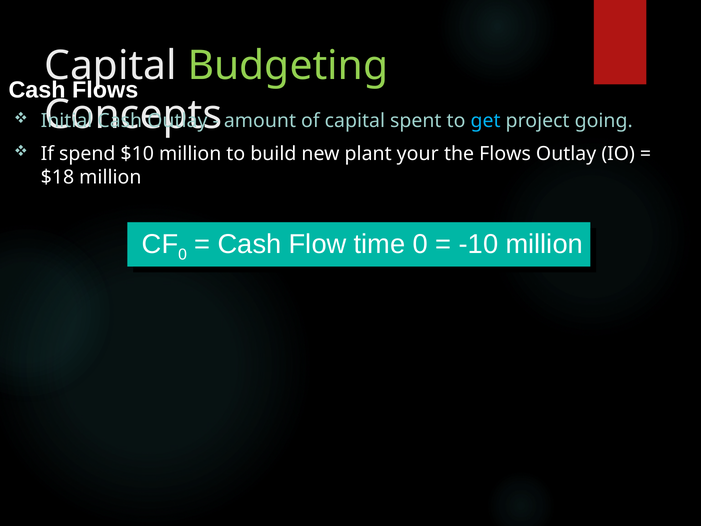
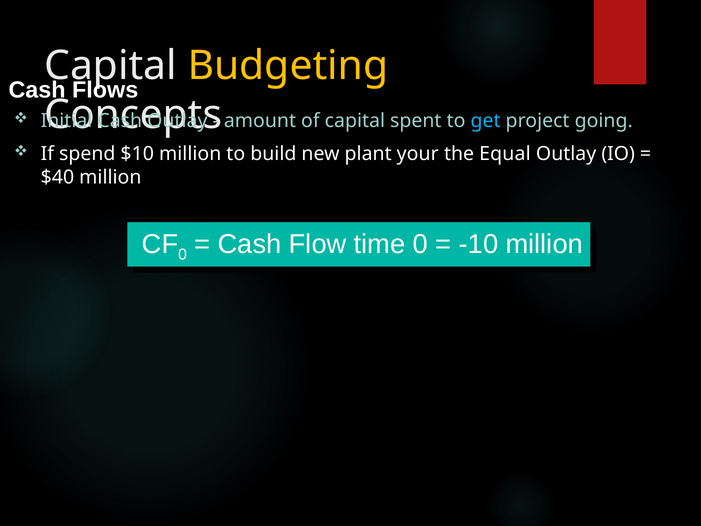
Budgeting colour: light green -> yellow
the Flows: Flows -> Equal
$18: $18 -> $40
